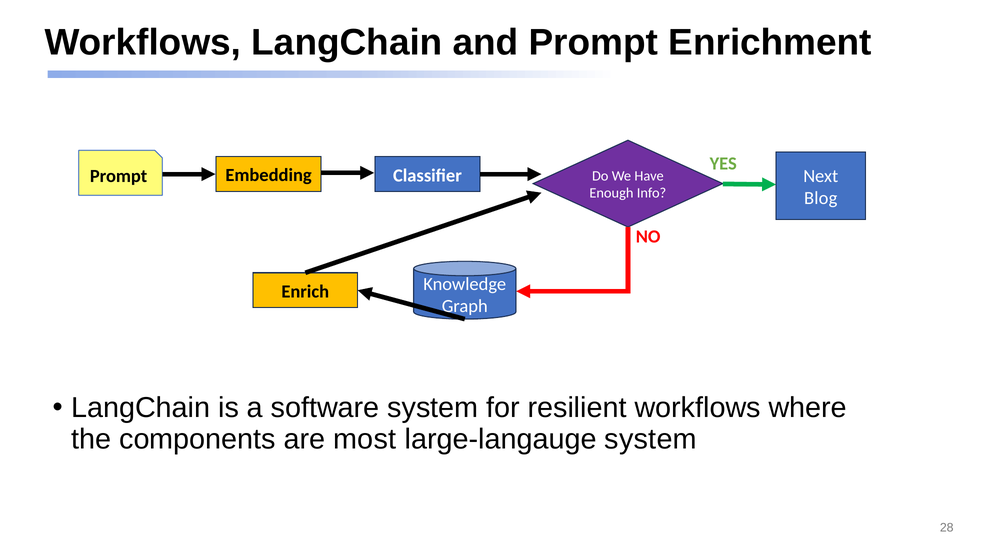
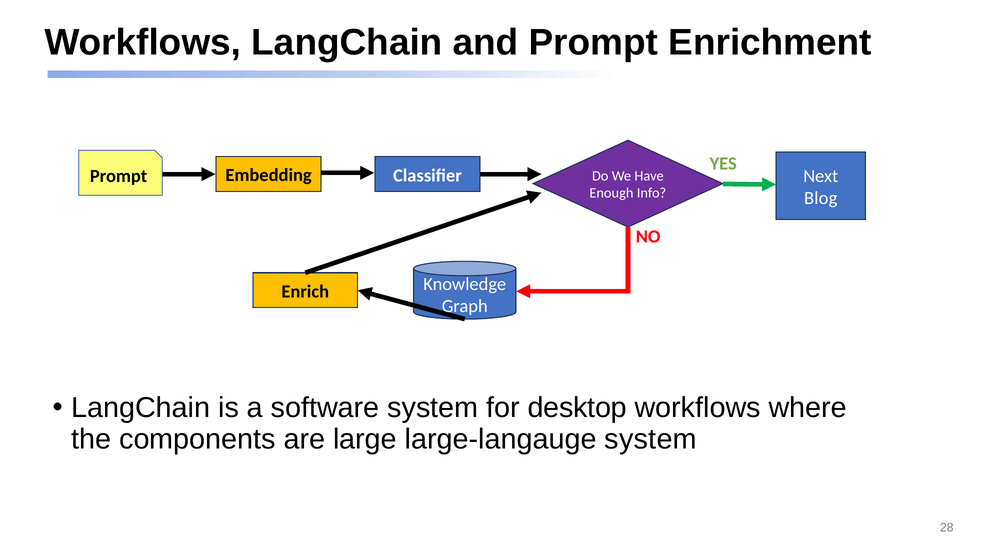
resilient: resilient -> desktop
most: most -> large
